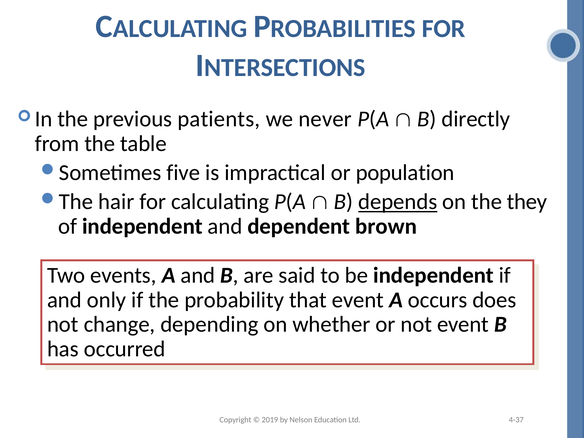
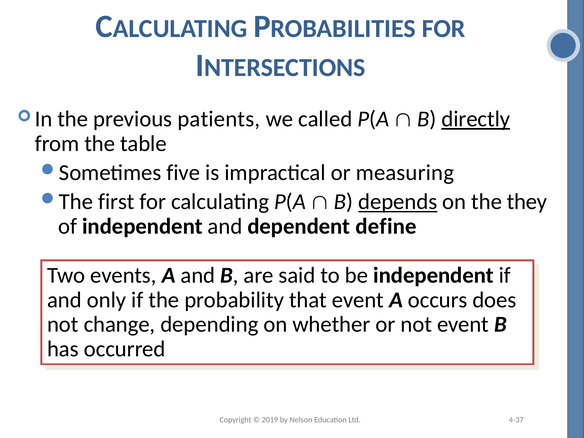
never: never -> called
directly underline: none -> present
population: population -> measuring
hair: hair -> first
brown: brown -> define
